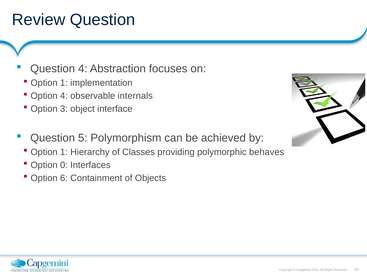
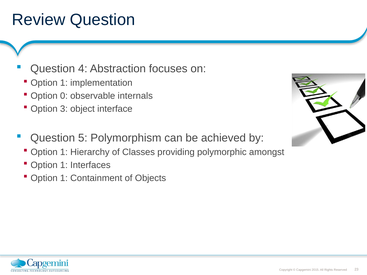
Option 4: 4 -> 0
behaves: behaves -> amongst
0 at (64, 165): 0 -> 1
6 at (64, 178): 6 -> 1
